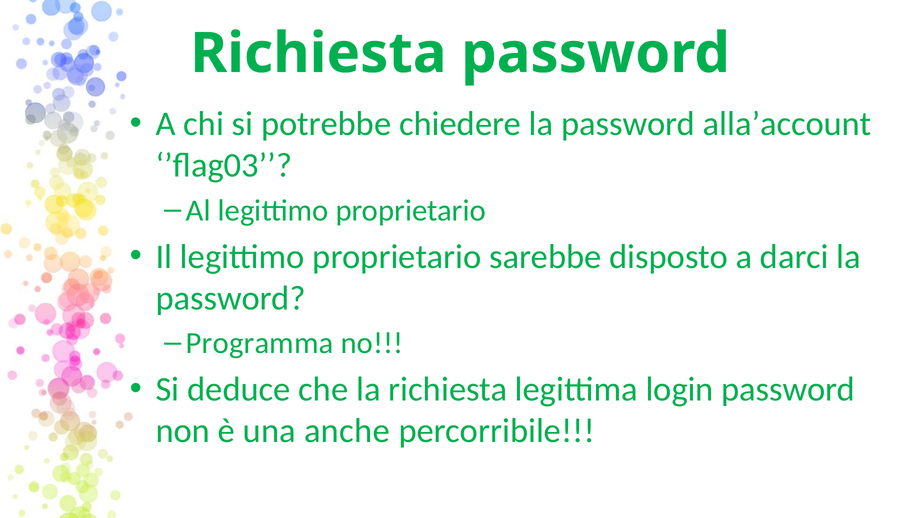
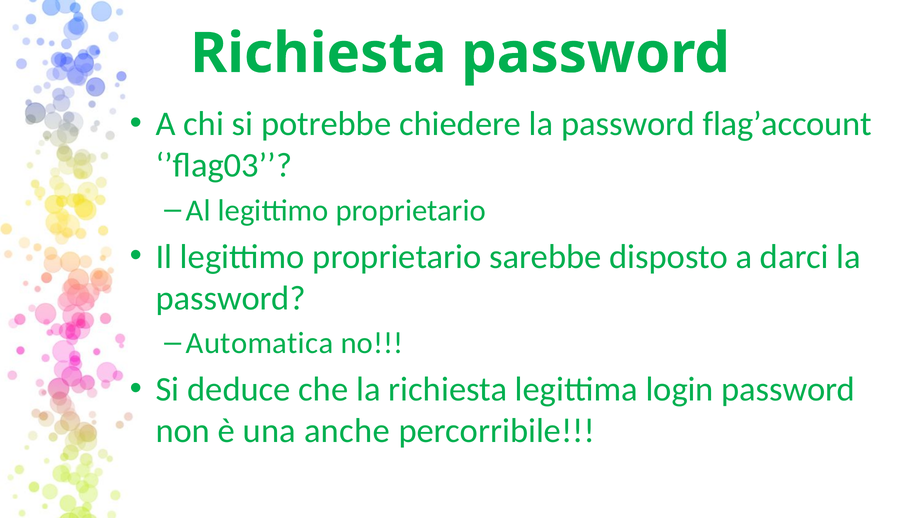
alla’account: alla’account -> flag’account
Programma: Programma -> Automatica
